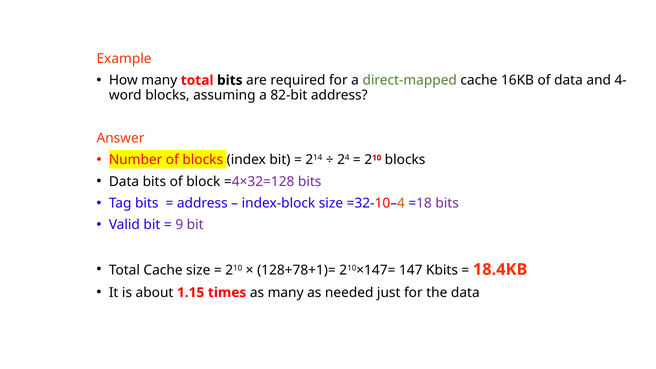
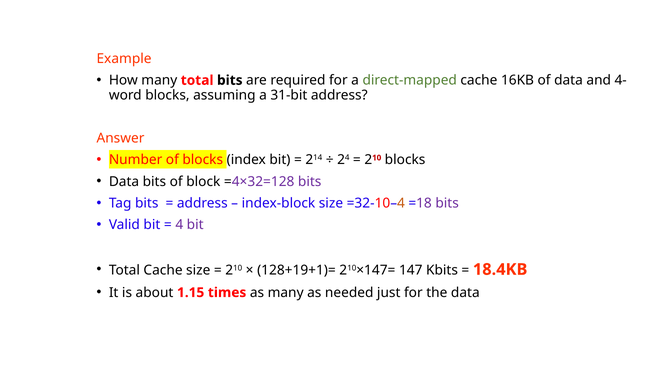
82-bit: 82-bit -> 31-bit
9: 9 -> 4
128+78+1)=: 128+78+1)= -> 128+19+1)=
